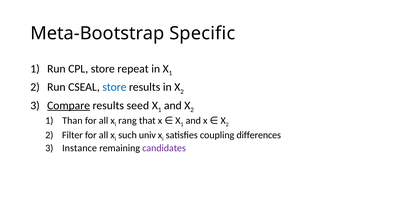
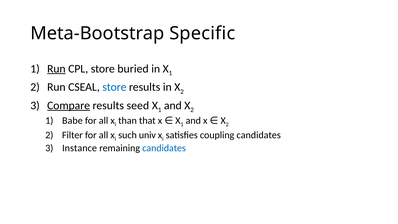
Run at (56, 69) underline: none -> present
repeat: repeat -> buried
Than: Than -> Babe
rang: rang -> than
coupling differences: differences -> candidates
candidates at (164, 148) colour: purple -> blue
